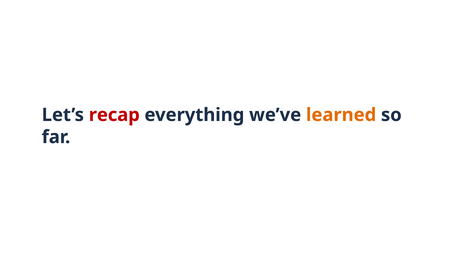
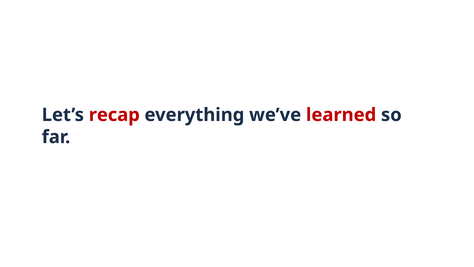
learned colour: orange -> red
